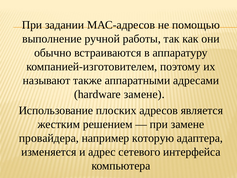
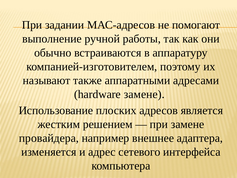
помощью: помощью -> помогают
которую: которую -> внешнее
